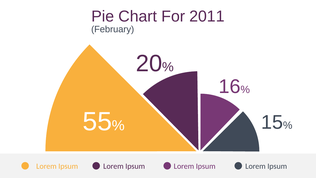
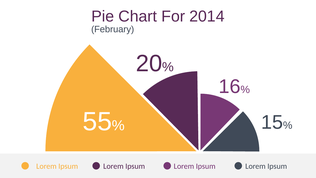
2011: 2011 -> 2014
